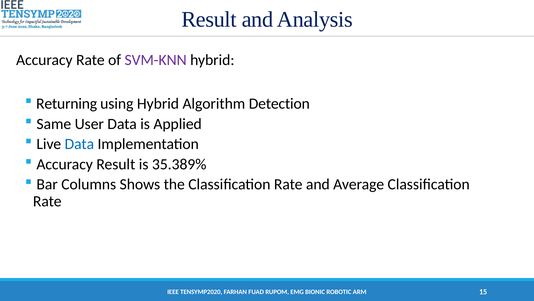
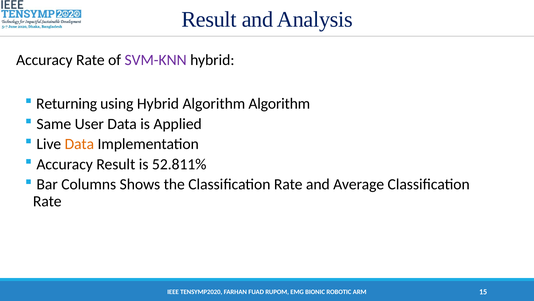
Algorithm Detection: Detection -> Algorithm
Data at (79, 144) colour: blue -> orange
35.389%: 35.389% -> 52.811%
